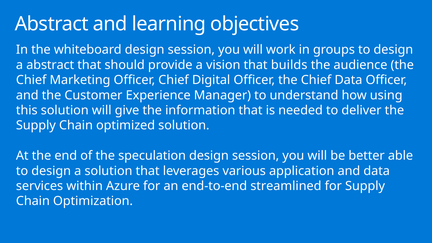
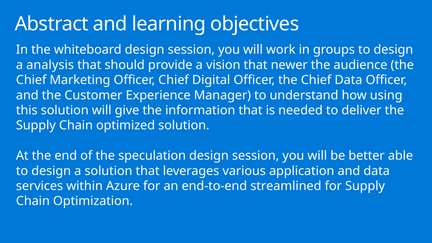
a abstract: abstract -> analysis
builds: builds -> newer
